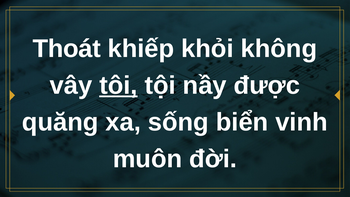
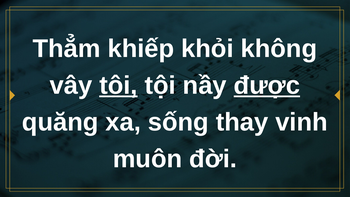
Thoát: Thoát -> Thẳm
được underline: none -> present
biển: biển -> thay
